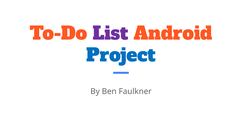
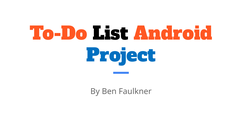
List colour: purple -> black
